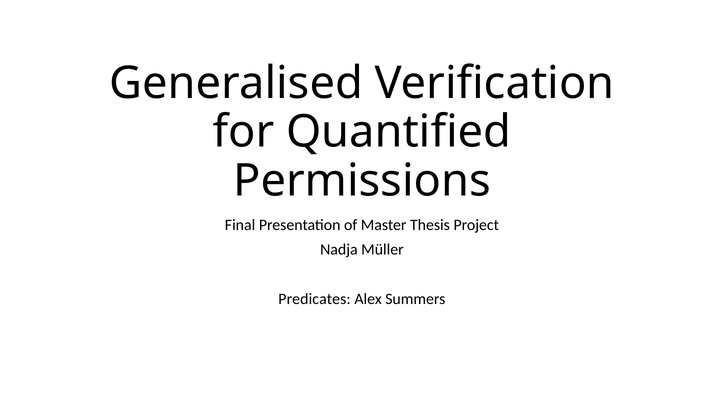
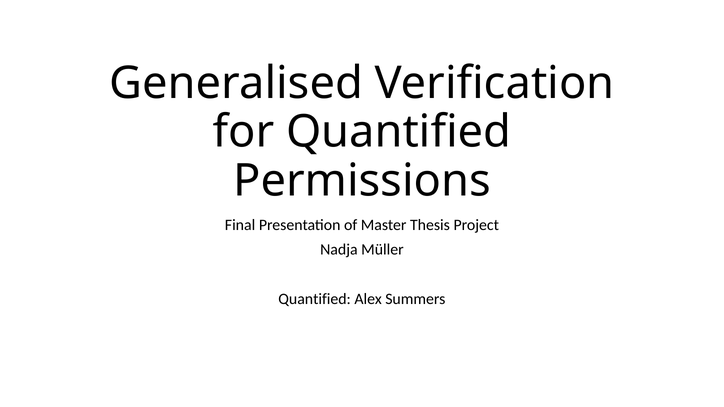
Predicates at (315, 299): Predicates -> Quantified
